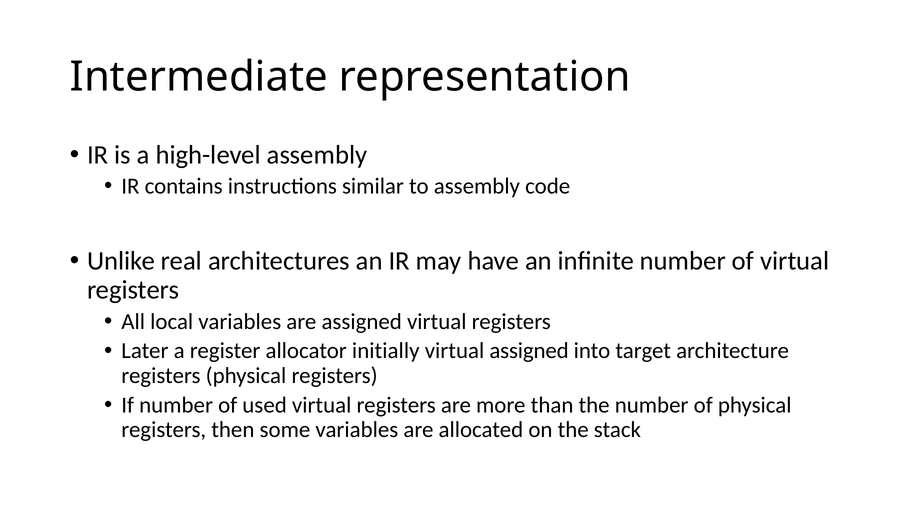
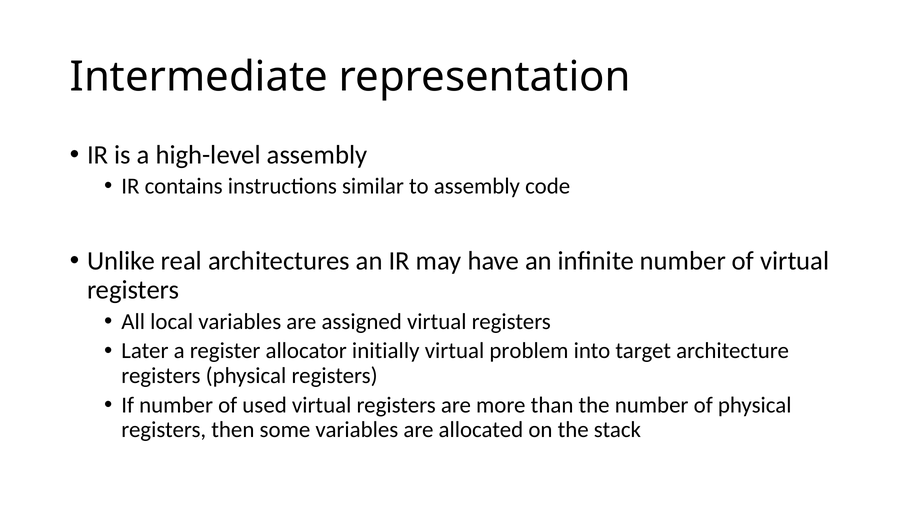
virtual assigned: assigned -> problem
